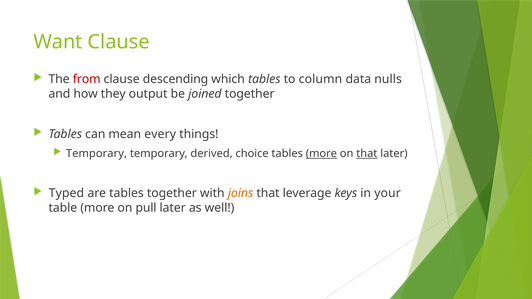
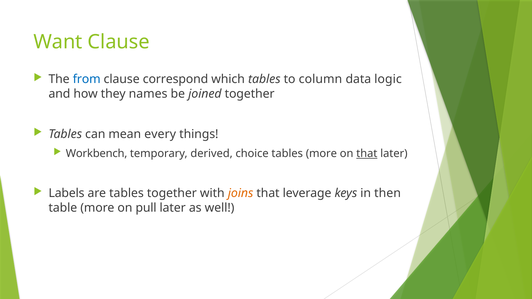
from colour: red -> blue
descending: descending -> correspond
nulls: nulls -> logic
output: output -> names
Temporary at (96, 154): Temporary -> Workbench
more at (321, 154) underline: present -> none
Typed: Typed -> Labels
your: your -> then
